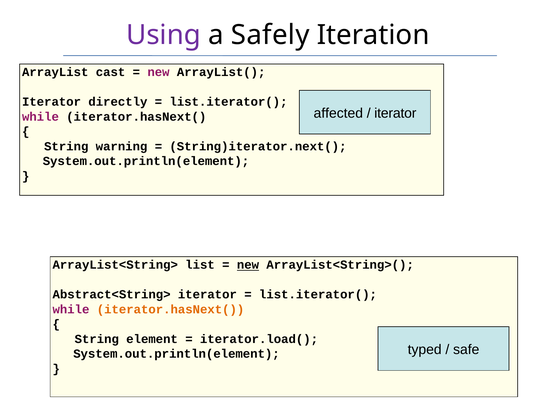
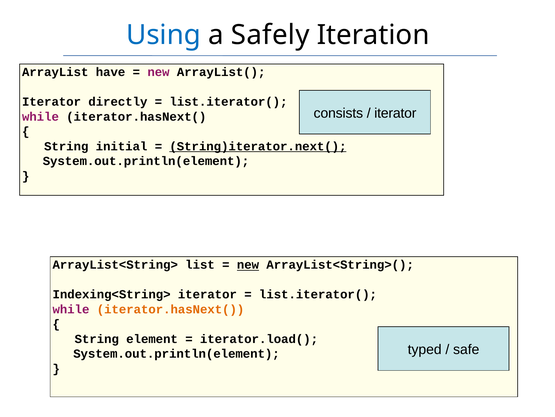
Using colour: purple -> blue
cast: cast -> have
affected: affected -> consists
warning: warning -> initial
String)iterator.next( underline: none -> present
Abstract<String>: Abstract<String> -> Indexing<String>
